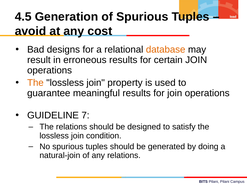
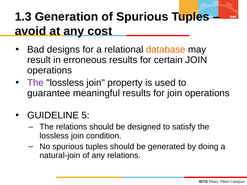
4.5: 4.5 -> 1.3
The at (35, 83) colour: orange -> purple
7: 7 -> 5
